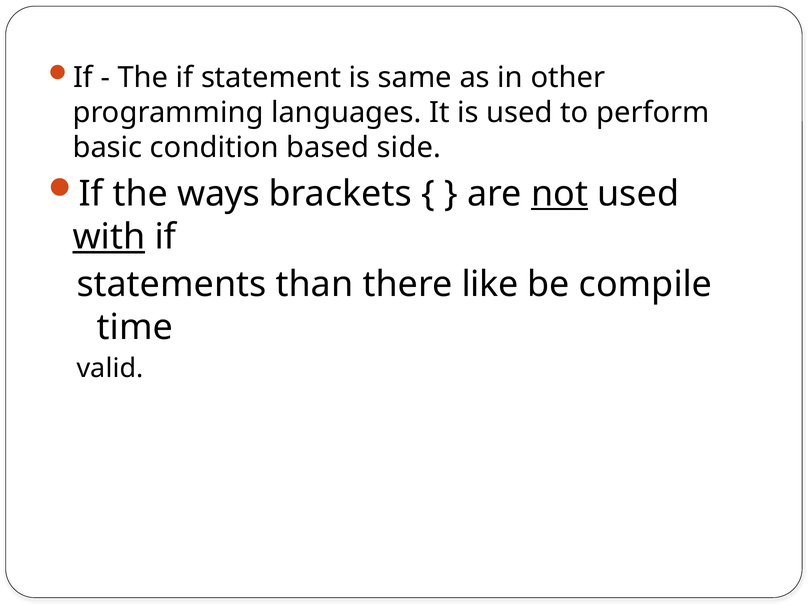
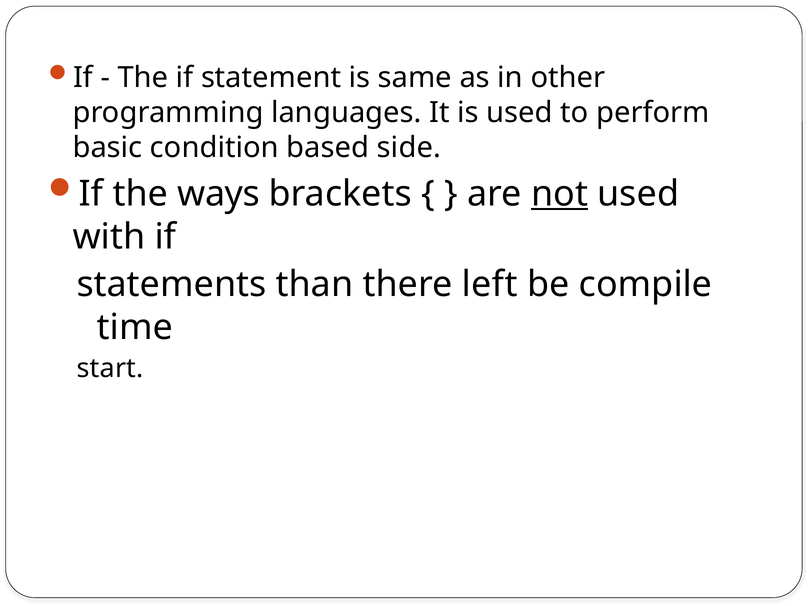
with underline: present -> none
like: like -> left
valid: valid -> start
